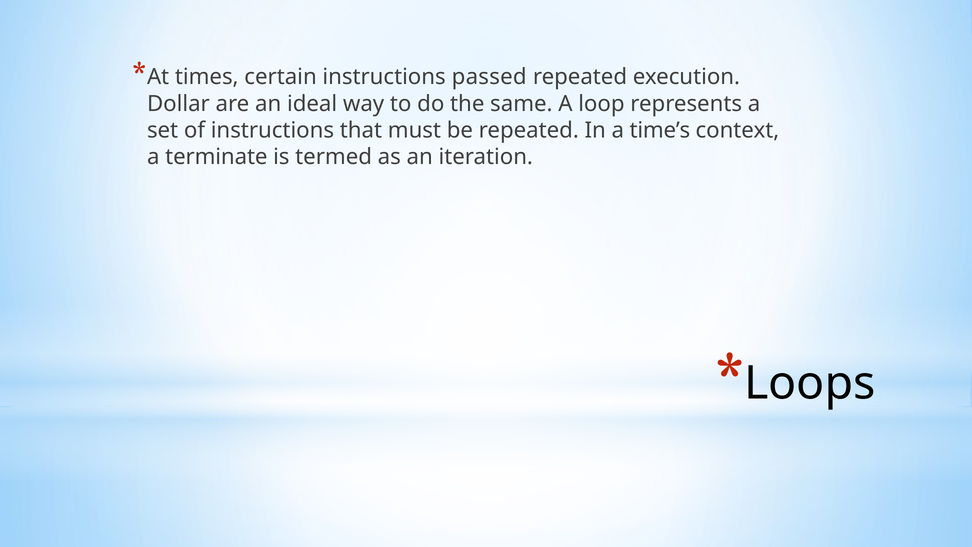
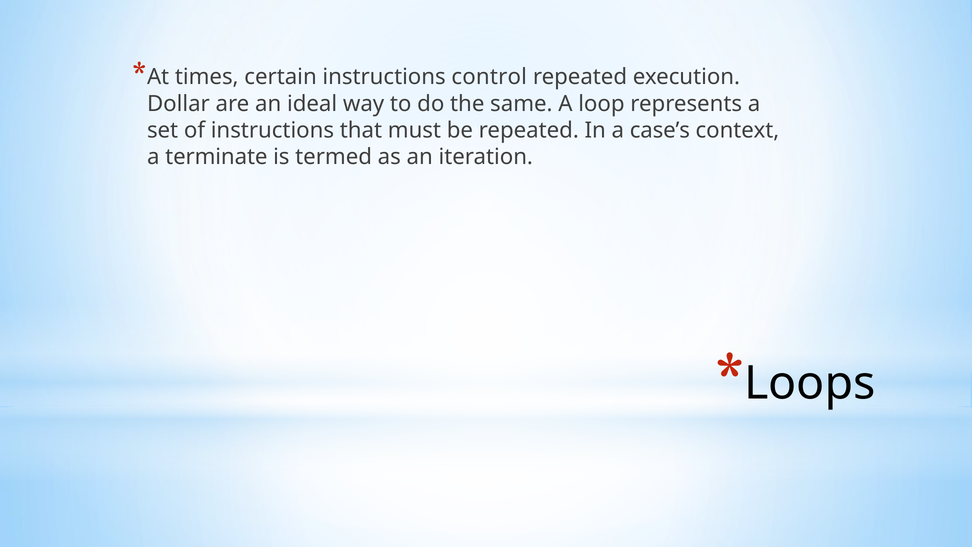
passed: passed -> control
time’s: time’s -> case’s
